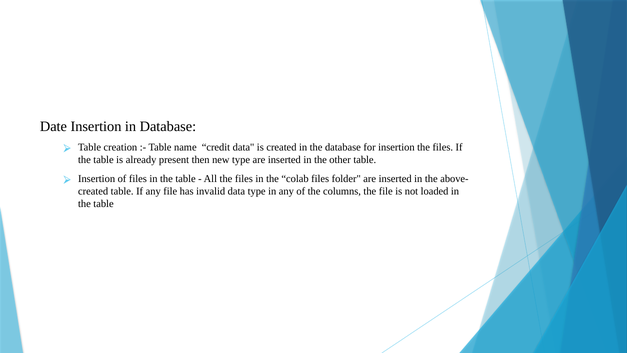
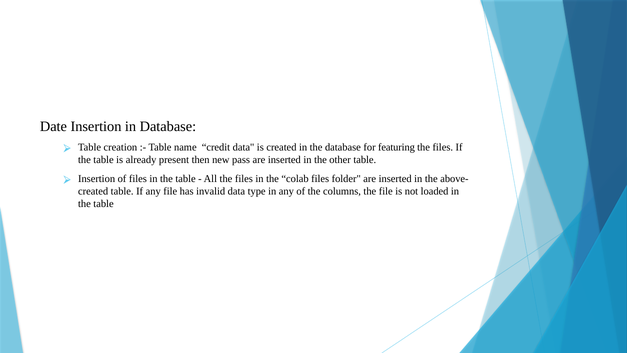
for insertion: insertion -> featuring
new type: type -> pass
